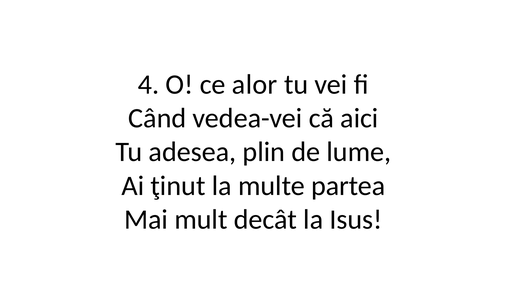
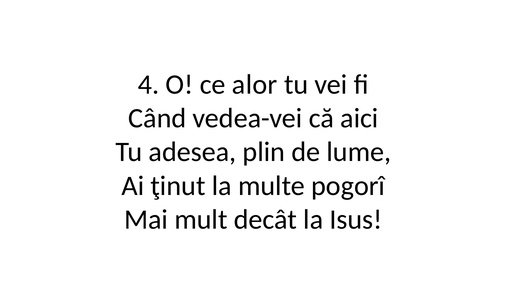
partea: partea -> pogorî
